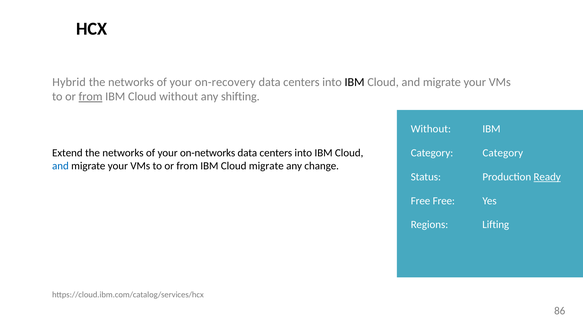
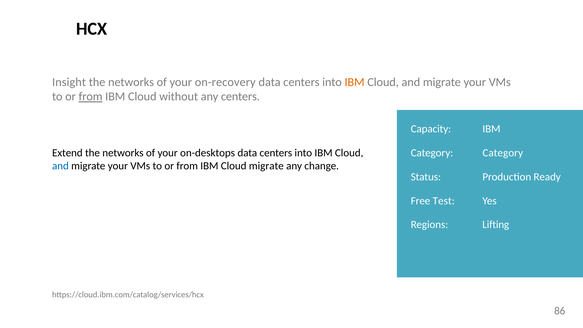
Hybrid: Hybrid -> Insight
IBM at (355, 82) colour: black -> orange
any shifting: shifting -> centers
Without at (431, 129): Without -> Capacity
on-networks: on-networks -> on-desktops
Ready underline: present -> none
Free Free: Free -> Test
